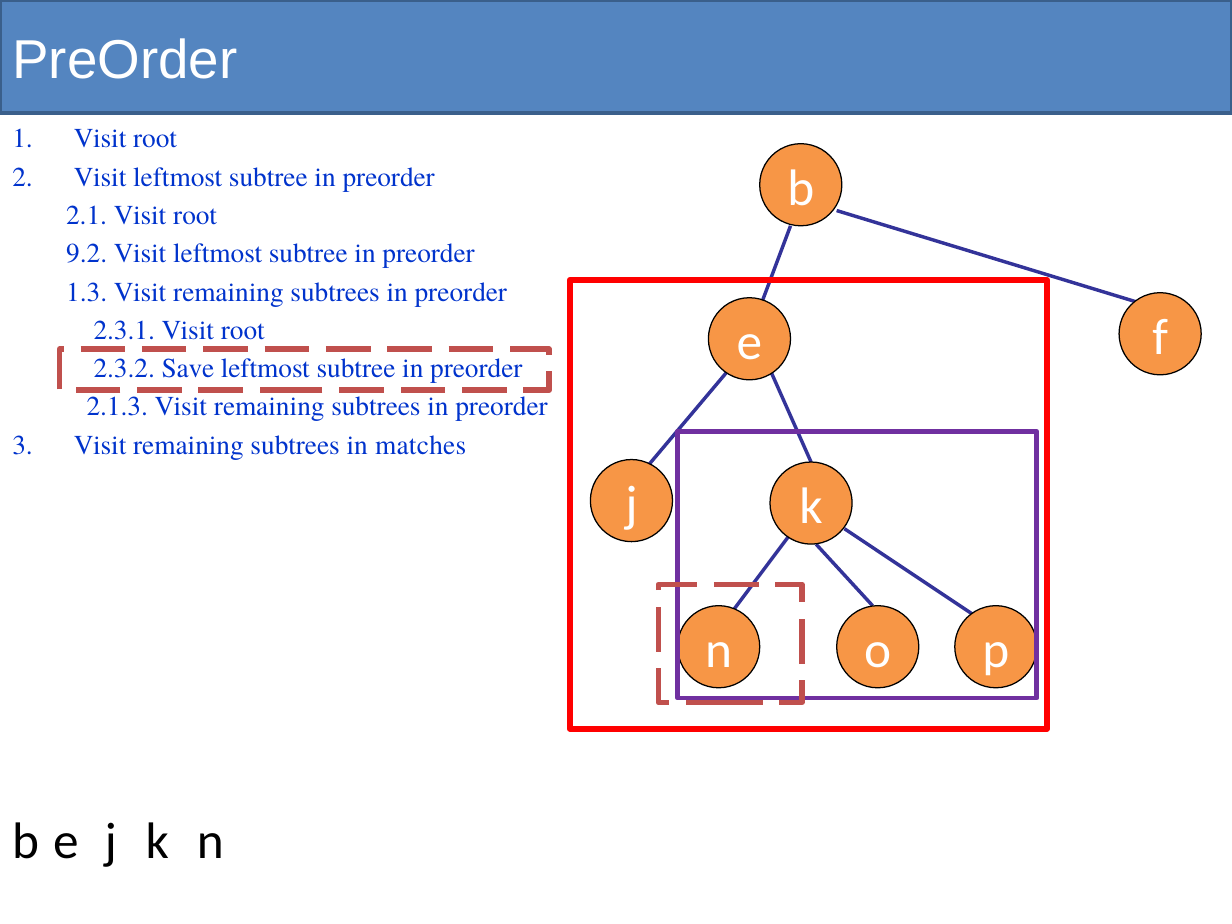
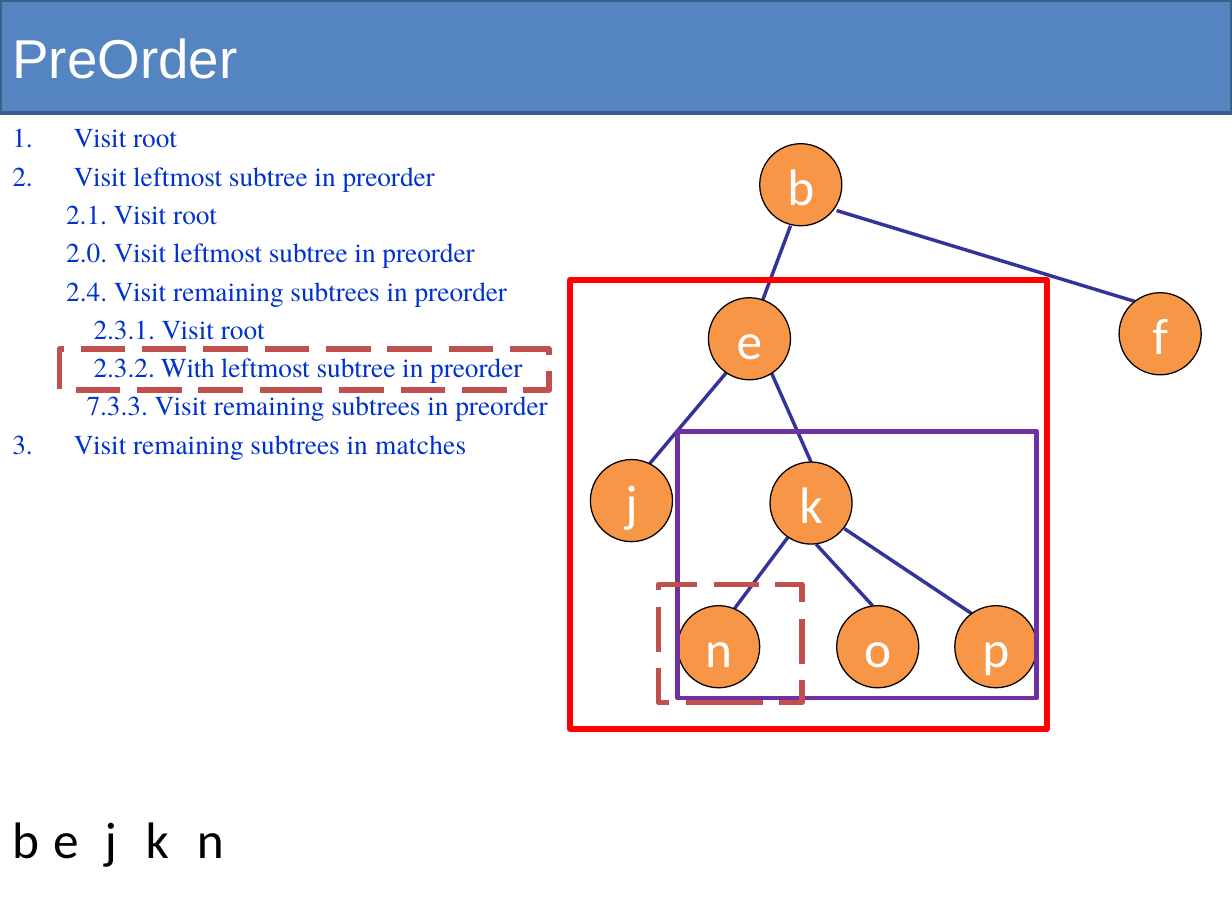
9.2: 9.2 -> 2.0
1.3: 1.3 -> 2.4
Save: Save -> With
2.1.3: 2.1.3 -> 7.3.3
